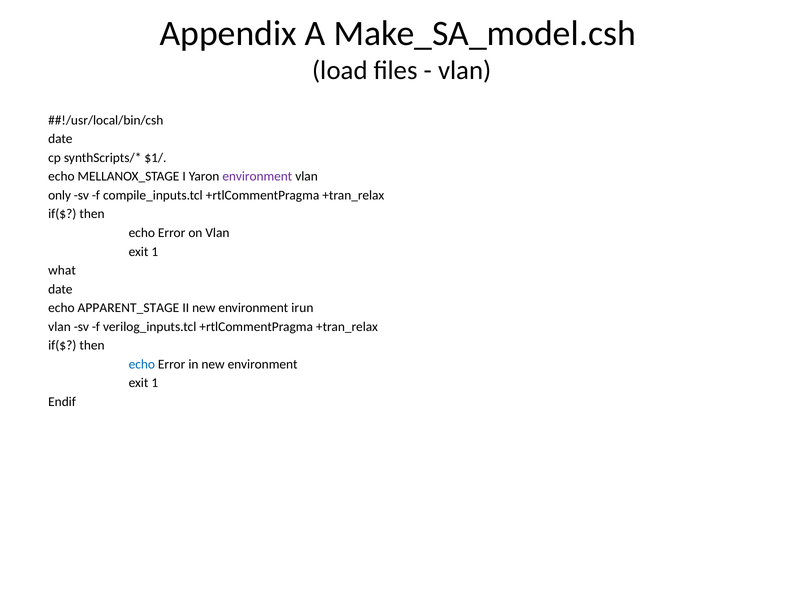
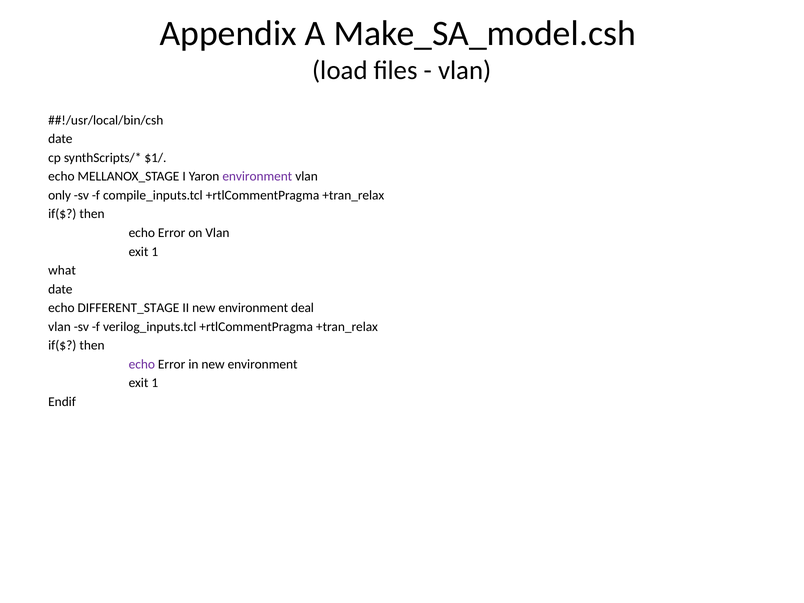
APPARENT_STAGE: APPARENT_STAGE -> DIFFERENT_STAGE
irun: irun -> deal
echo at (142, 364) colour: blue -> purple
